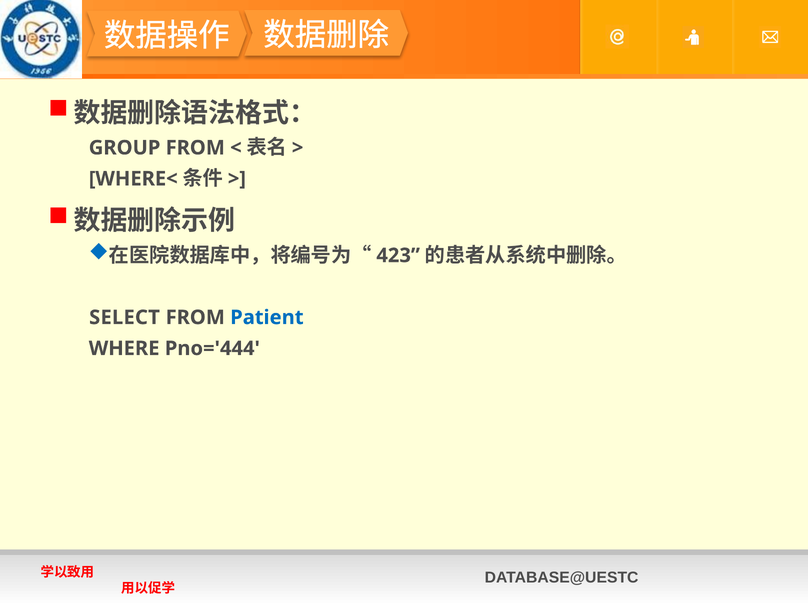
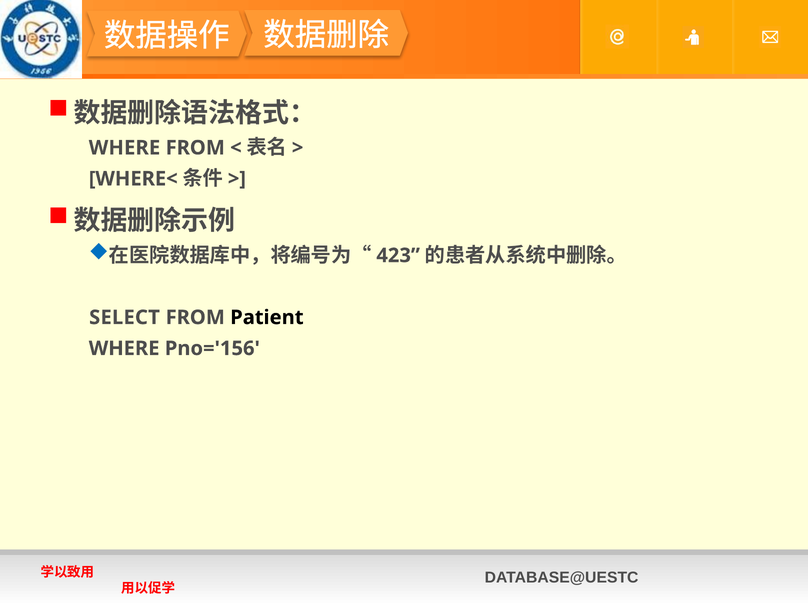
GROUP at (125, 148): GROUP -> WHERE
Patient colour: blue -> black
Pno='444: Pno='444 -> Pno='156
